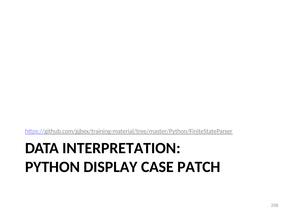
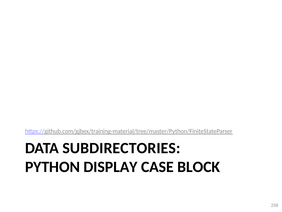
INTERPRETATION: INTERPRETATION -> SUBDIRECTORIES
PATCH: PATCH -> BLOCK
